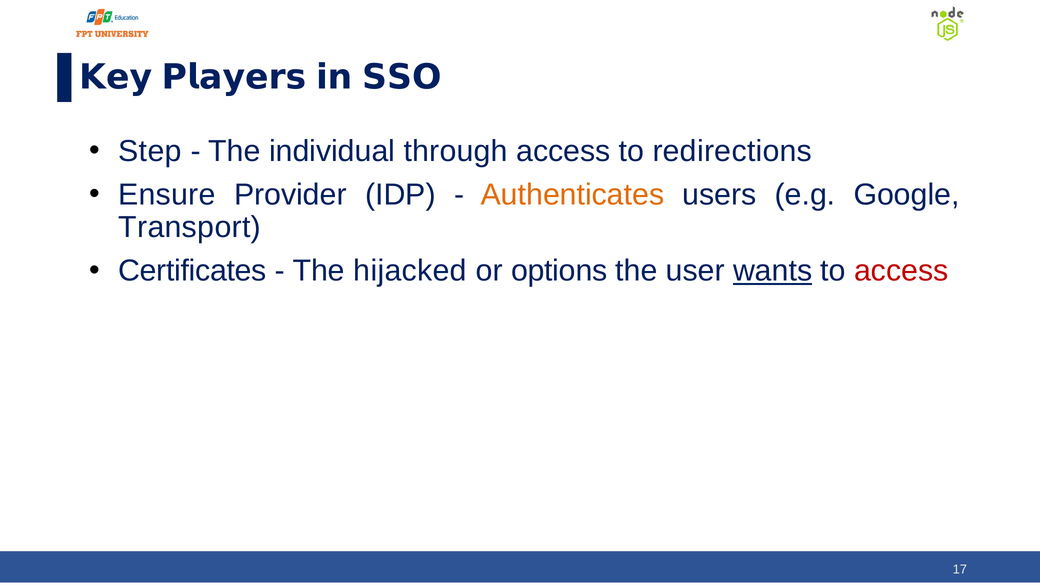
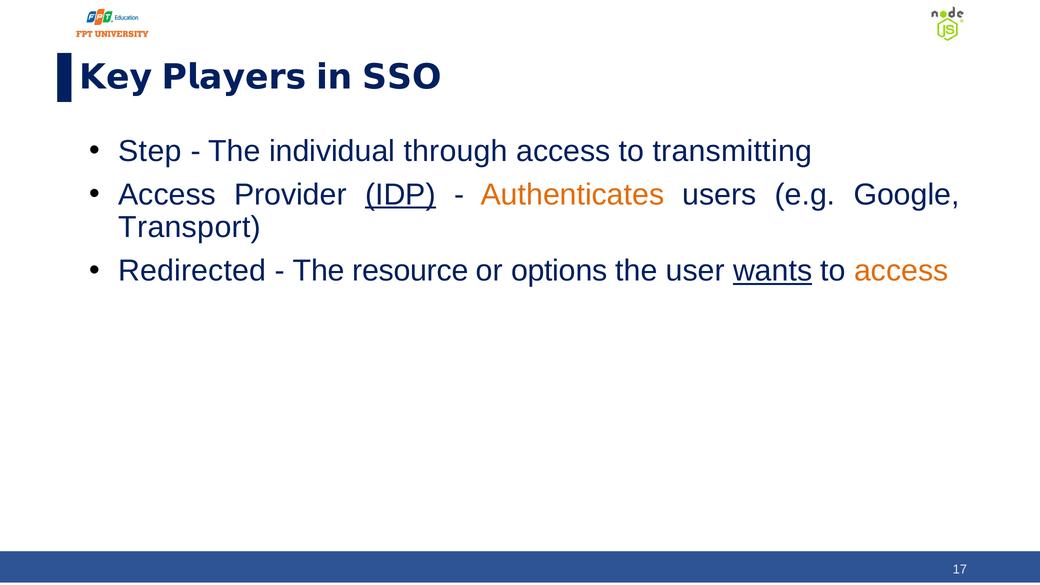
redirections: redirections -> transmitting
Ensure at (167, 195): Ensure -> Access
IDP underline: none -> present
Certificates: Certificates -> Redirected
hijacked: hijacked -> resource
access at (901, 271) colour: red -> orange
